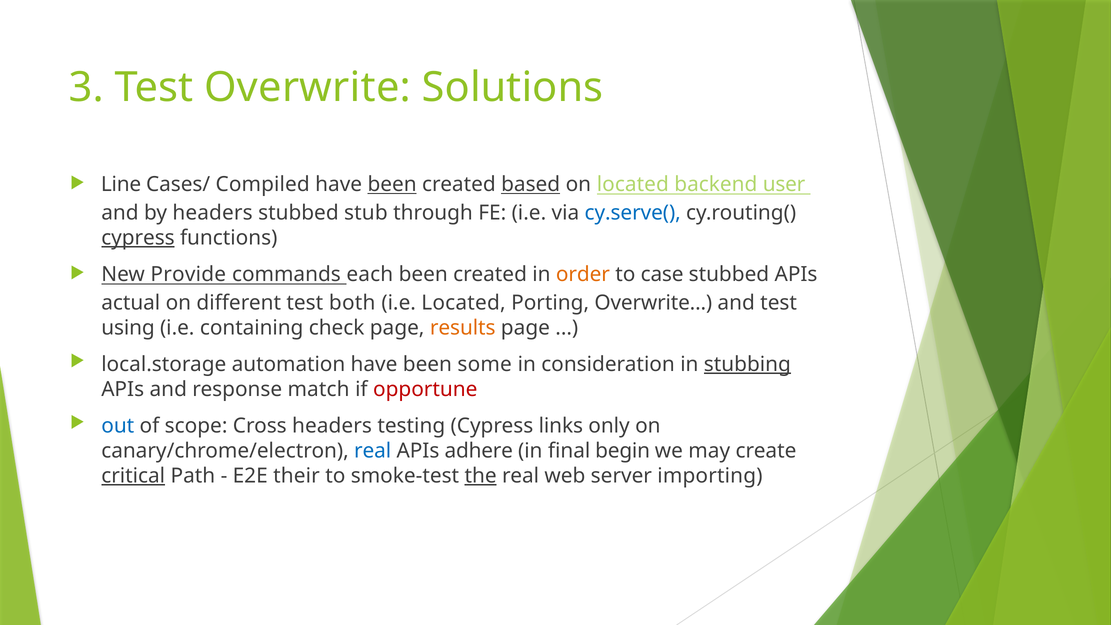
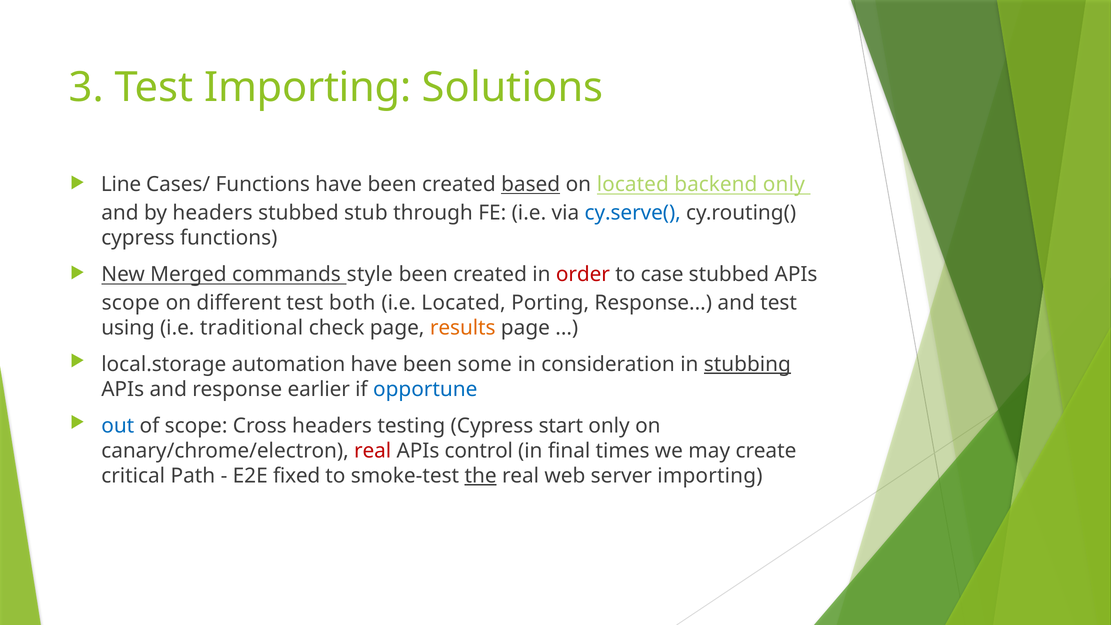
Test Overwrite: Overwrite -> Importing
Cases/ Compiled: Compiled -> Functions
been at (392, 184) underline: present -> none
backend user: user -> only
cypress at (138, 238) underline: present -> none
Provide: Provide -> Merged
each: each -> style
order colour: orange -> red
actual at (131, 303): actual -> scope
Porting Overwrite: Overwrite -> Response
containing: containing -> traditional
match: match -> earlier
opportune colour: red -> blue
links: links -> start
real at (373, 451) colour: blue -> red
adhere: adhere -> control
begin: begin -> times
critical underline: present -> none
their: their -> fixed
